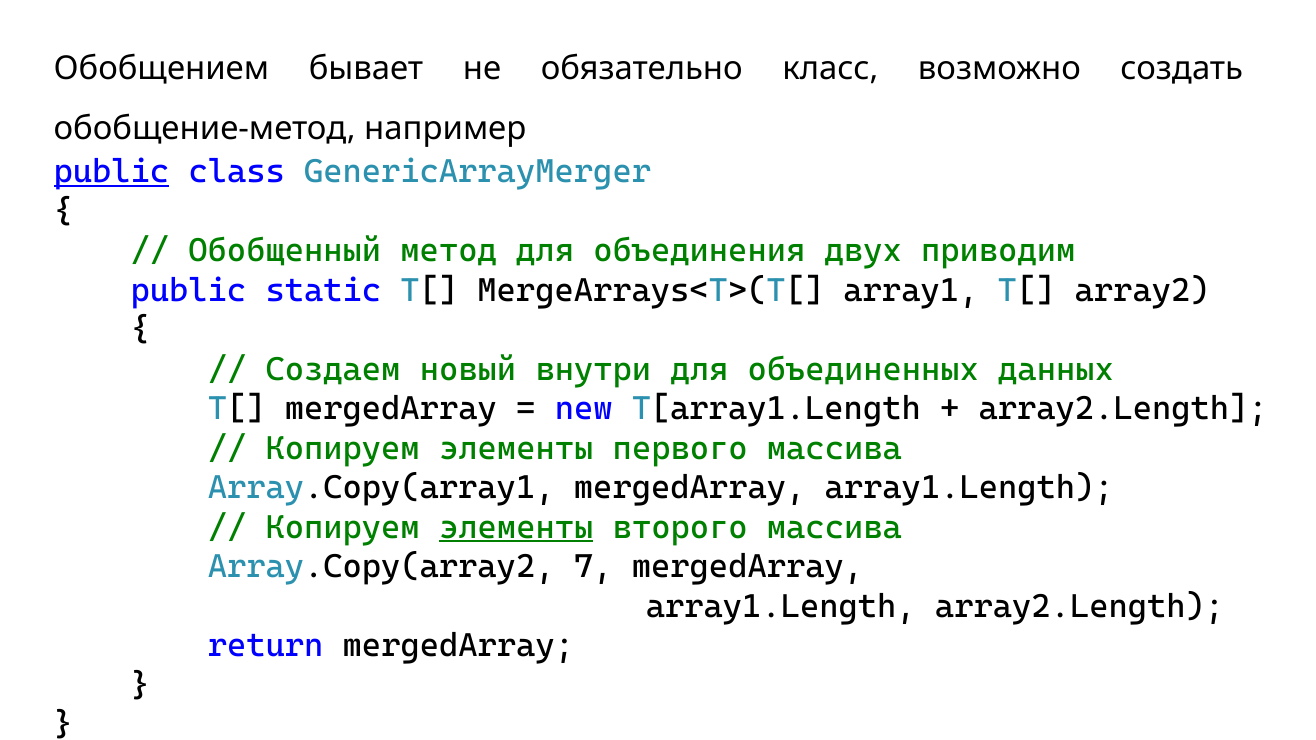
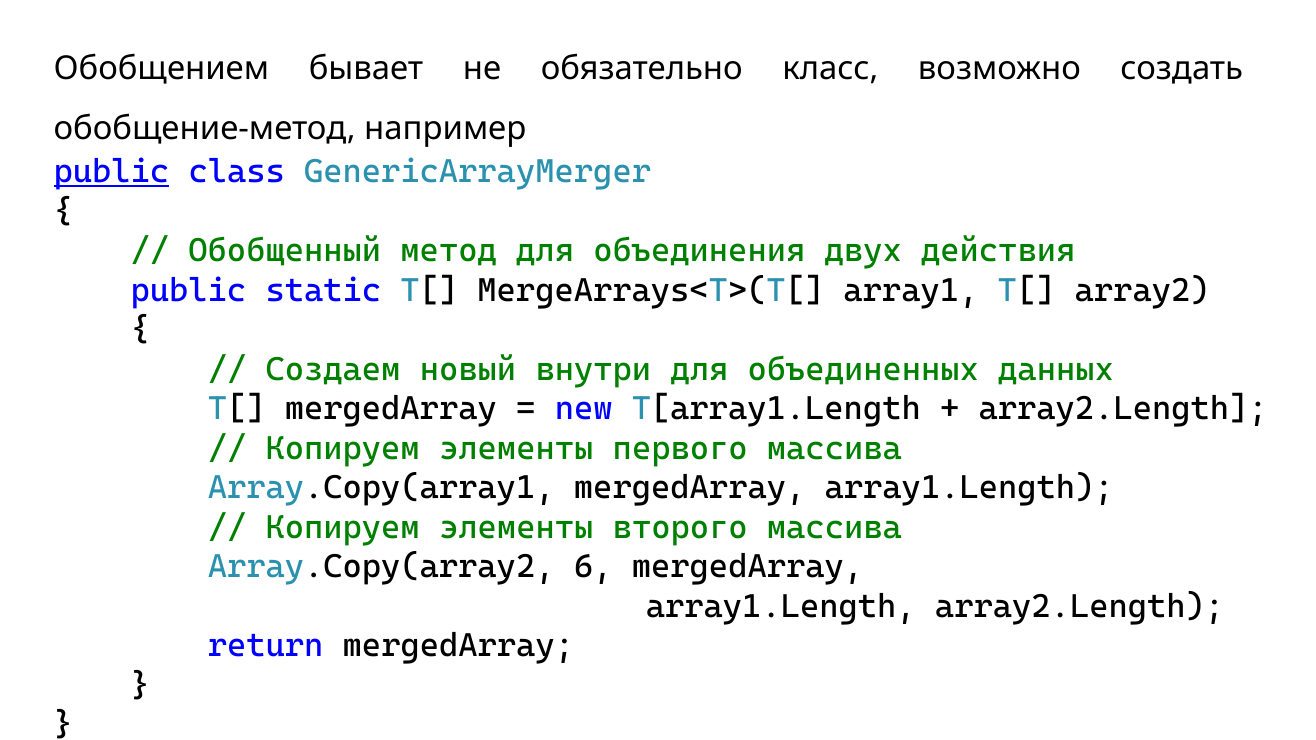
приводим: приводим -> действия
элементы at (516, 527) underline: present -> none
7: 7 -> 6
